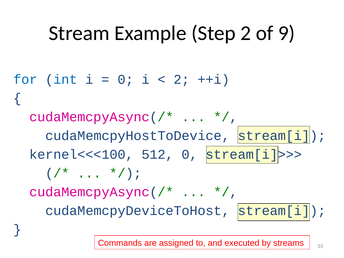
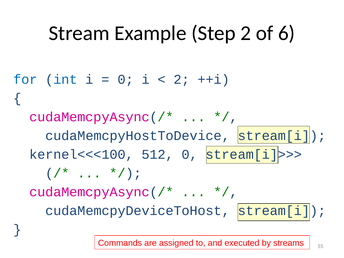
9: 9 -> 6
